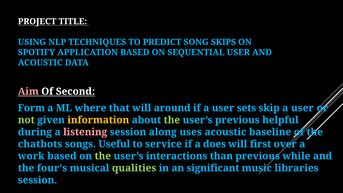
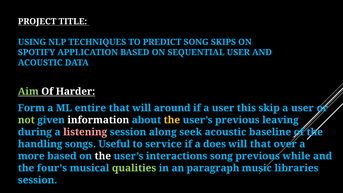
Aim colour: pink -> light green
Second: Second -> Harder
where: where -> entire
sets: sets -> this
information colour: yellow -> white
the at (172, 120) colour: light green -> yellow
helpful: helpful -> leaving
uses: uses -> seek
chatbots: chatbots -> handling
will first: first -> that
work: work -> more
the at (103, 156) colour: light green -> white
interactions than: than -> song
significant: significant -> paragraph
